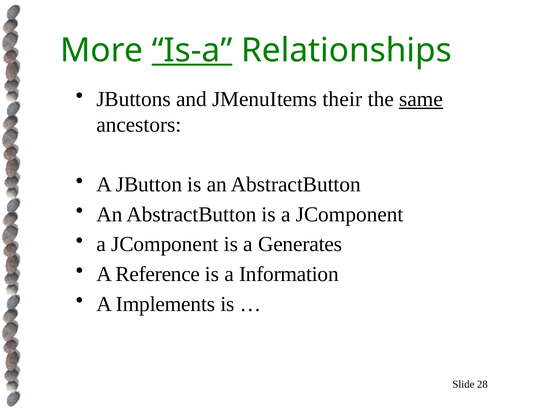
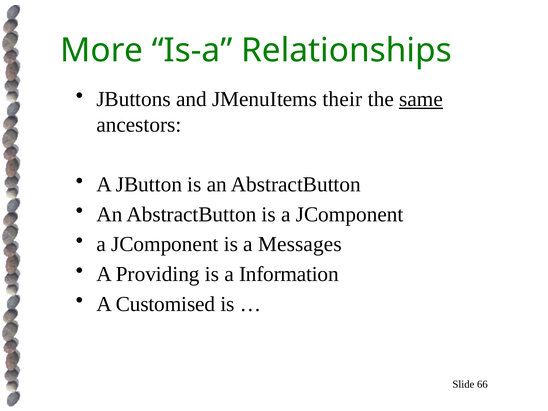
Is-a underline: present -> none
Generates: Generates -> Messages
Reference: Reference -> Providing
Implements: Implements -> Customised
28: 28 -> 66
